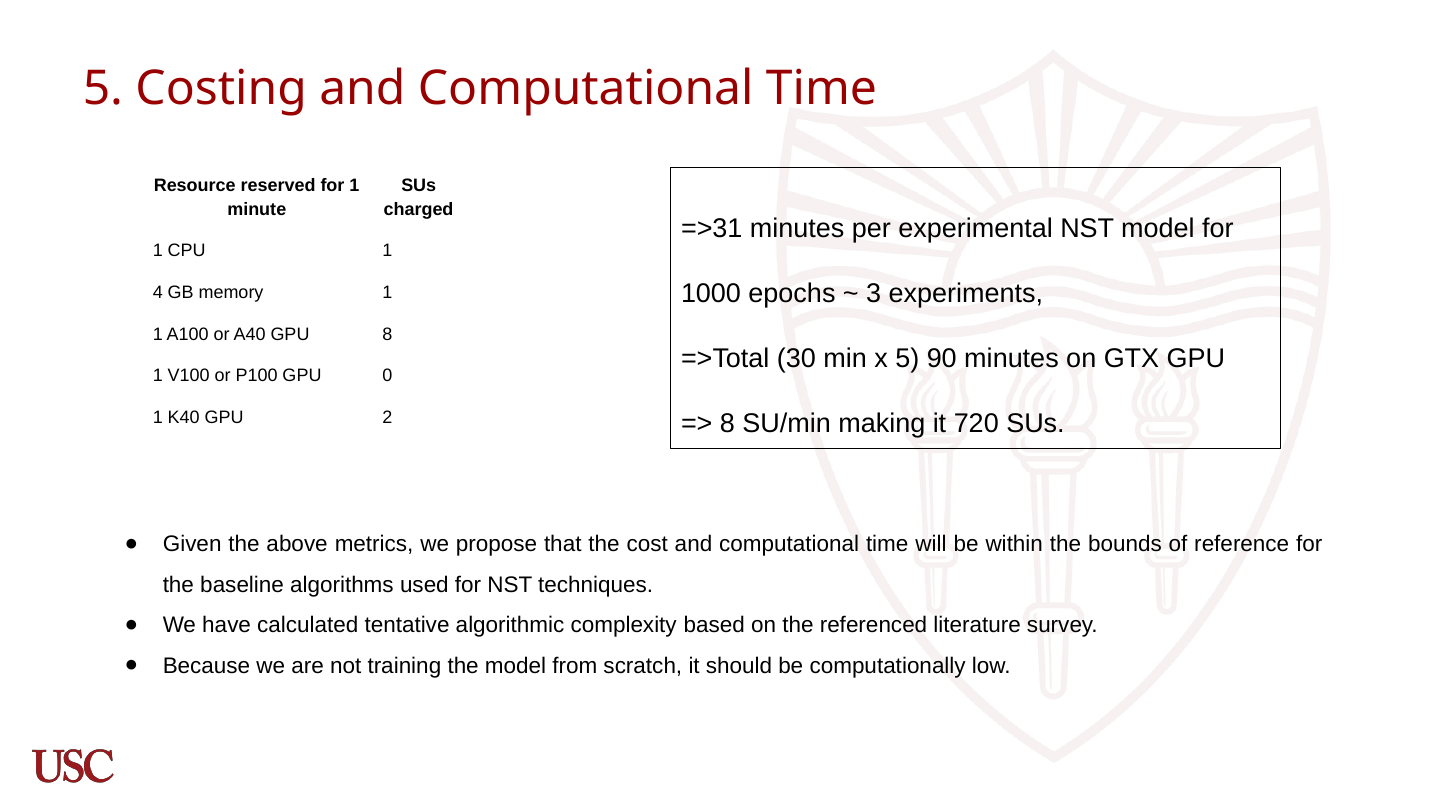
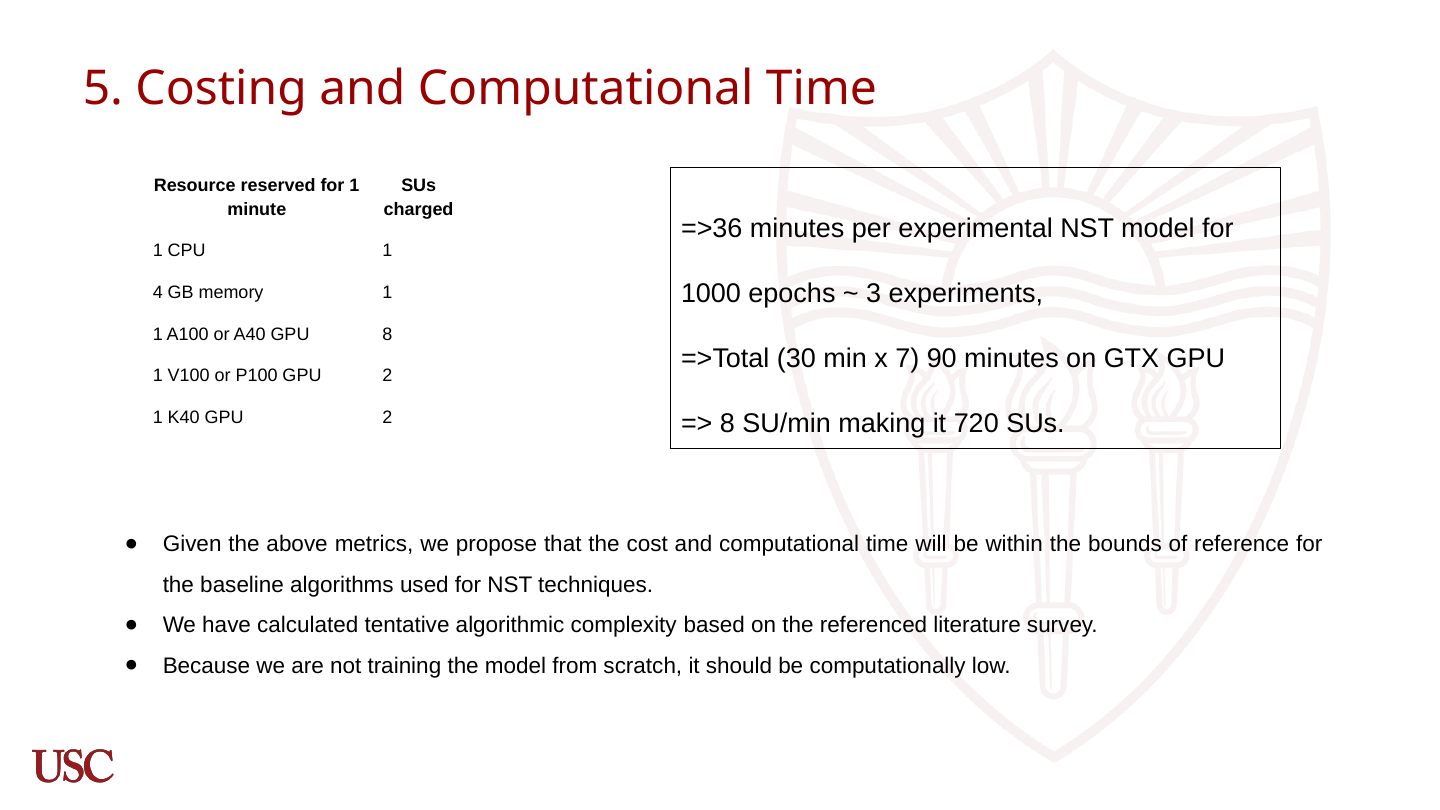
=>31: =>31 -> =>36
x 5: 5 -> 7
P100 GPU 0: 0 -> 2
